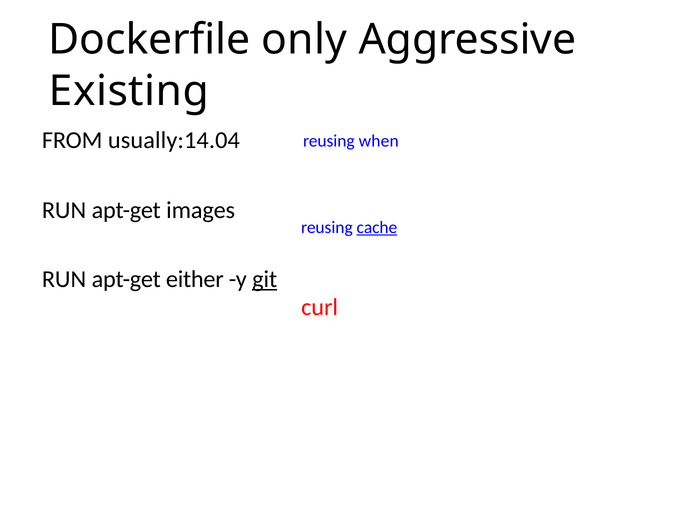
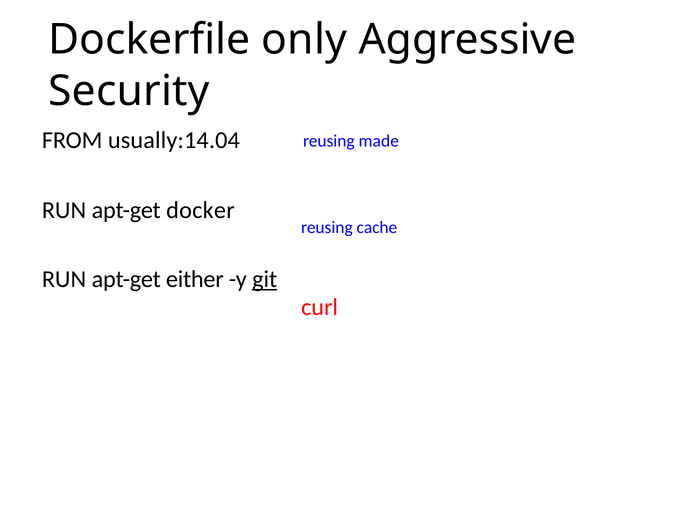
Existing: Existing -> Security
when: when -> made
images: images -> docker
cache underline: present -> none
